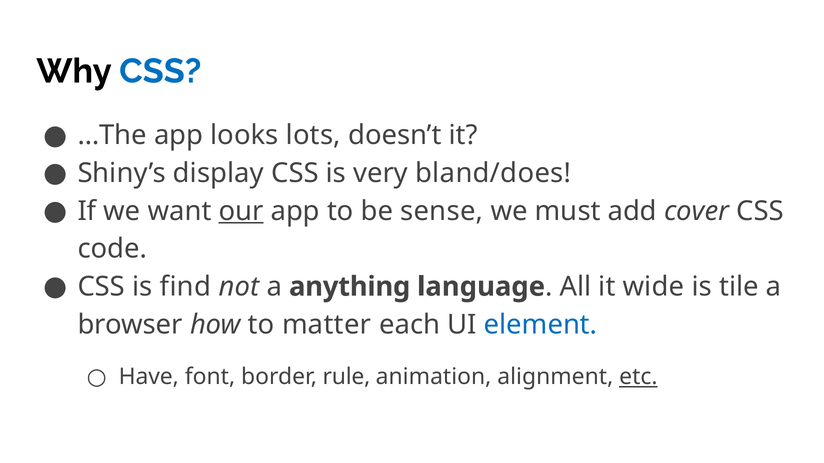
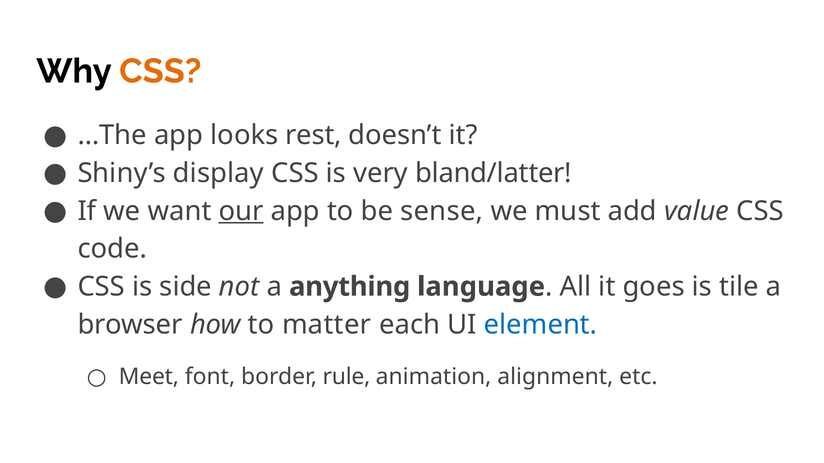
CSS at (160, 71) colour: blue -> orange
lots: lots -> rest
bland/does: bland/does -> bland/latter
cover: cover -> value
find: find -> side
wide: wide -> goes
Have: Have -> Meet
etc underline: present -> none
